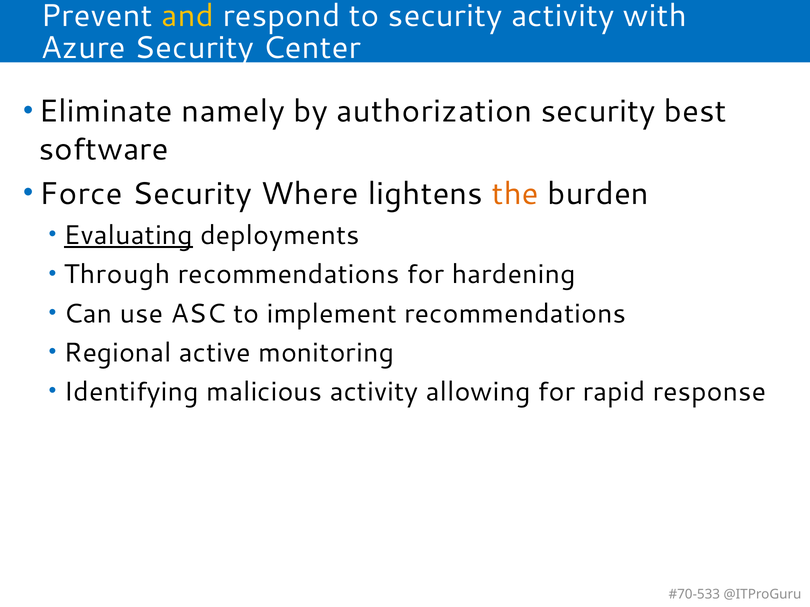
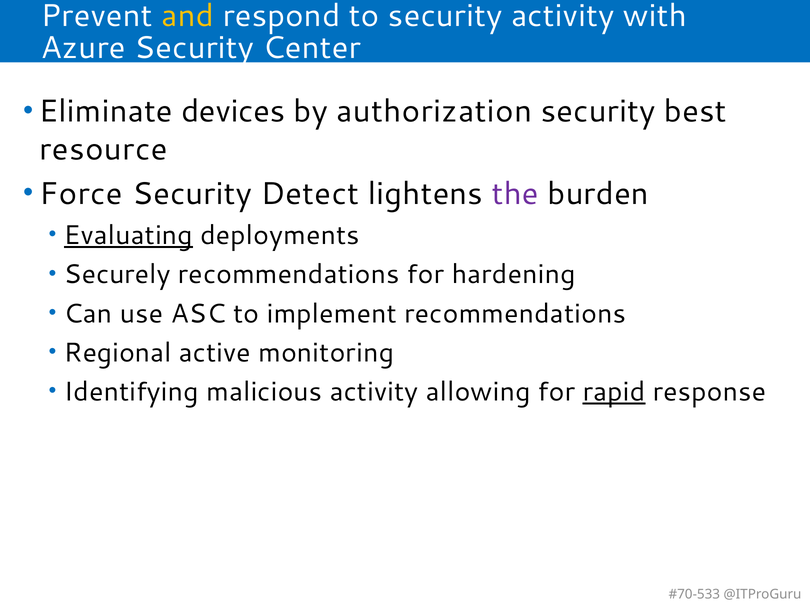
namely: namely -> devices
software: software -> resource
Where: Where -> Detect
the colour: orange -> purple
Through: Through -> Securely
rapid underline: none -> present
